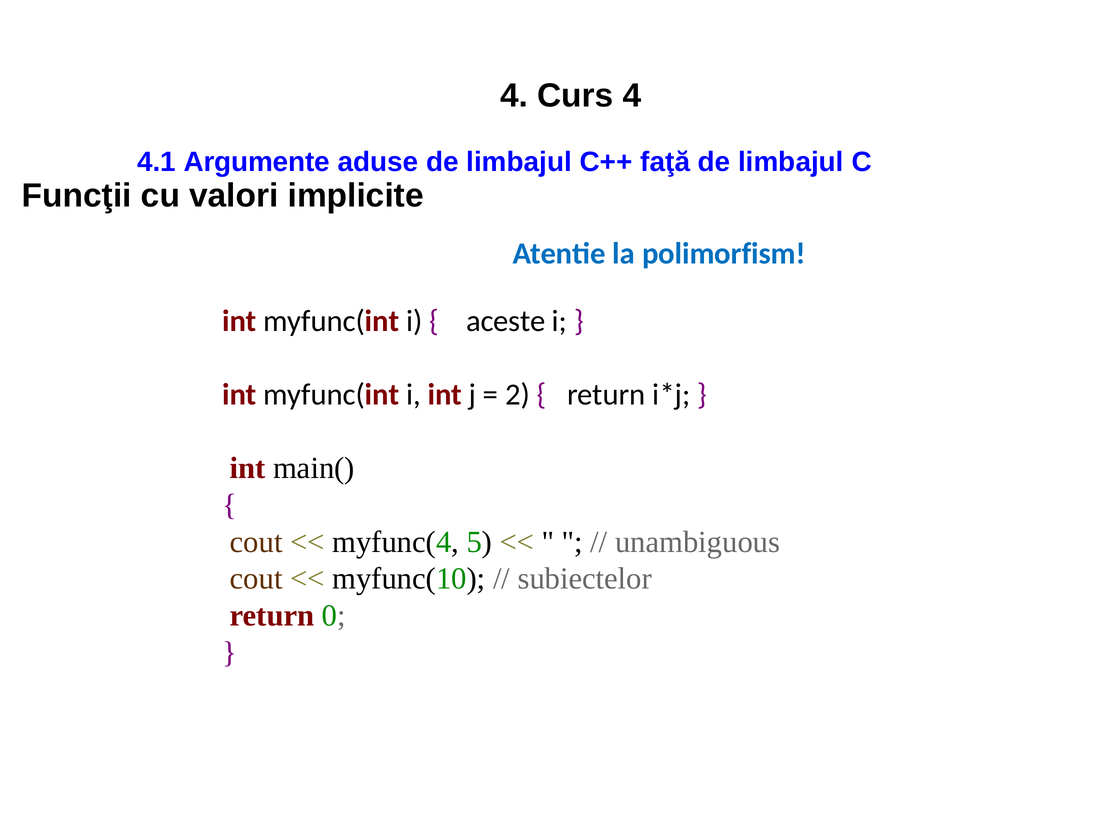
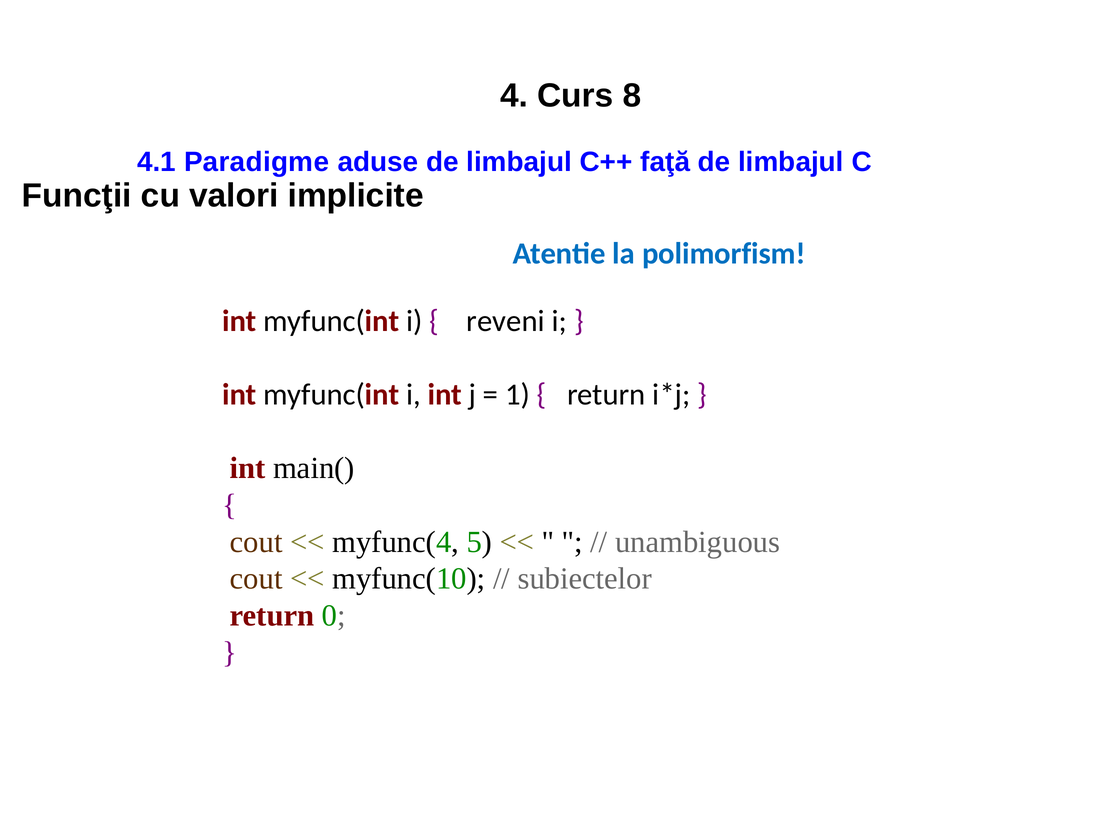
Curs 4: 4 -> 8
Argumente: Argumente -> Paradigme
aceste: aceste -> reveni
2: 2 -> 1
